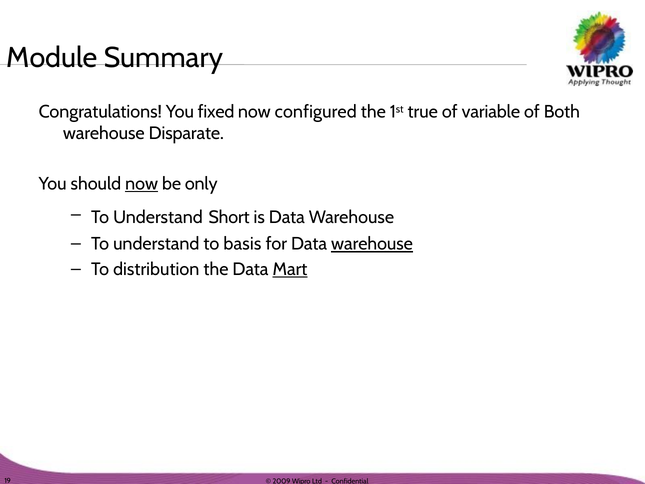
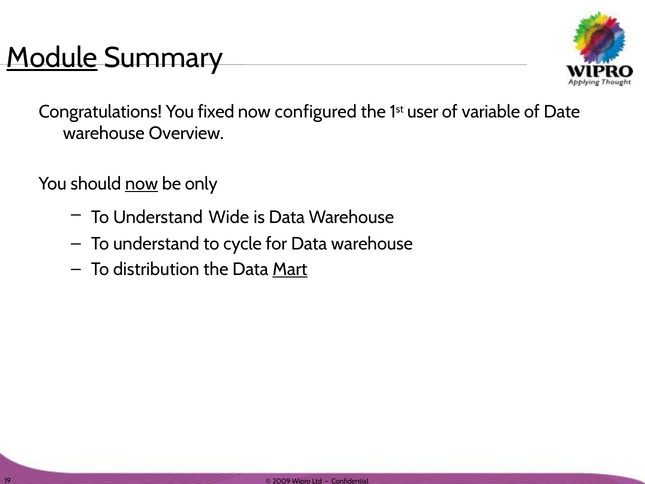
Module underline: none -> present
true: true -> user
Both: Both -> Date
Disparate: Disparate -> Overview
Short: Short -> Wide
basis: basis -> cycle
warehouse at (372, 244) underline: present -> none
